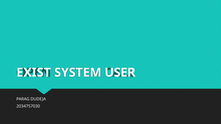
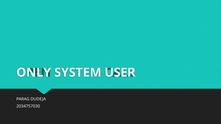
EXIST: EXIST -> ONLY
